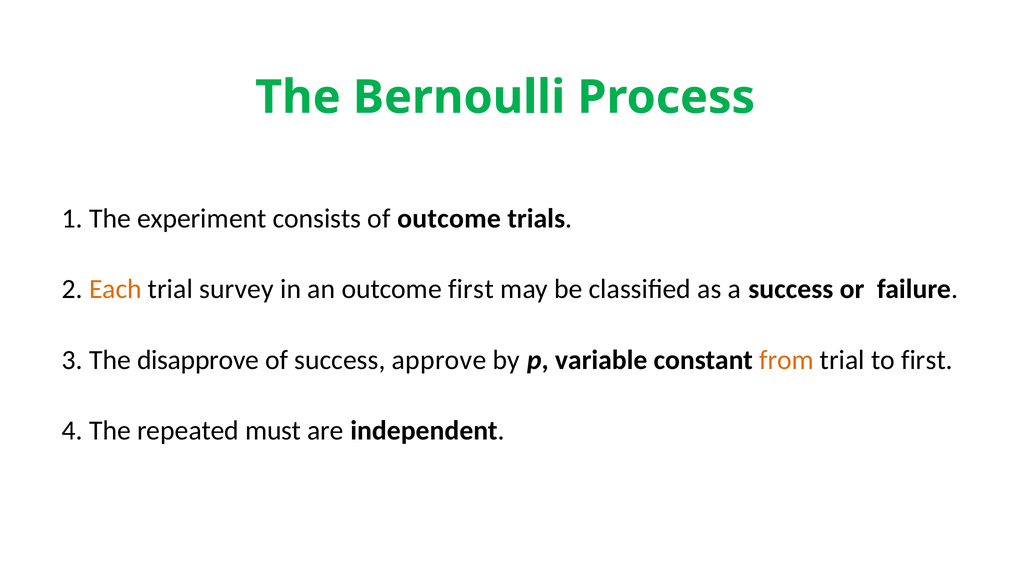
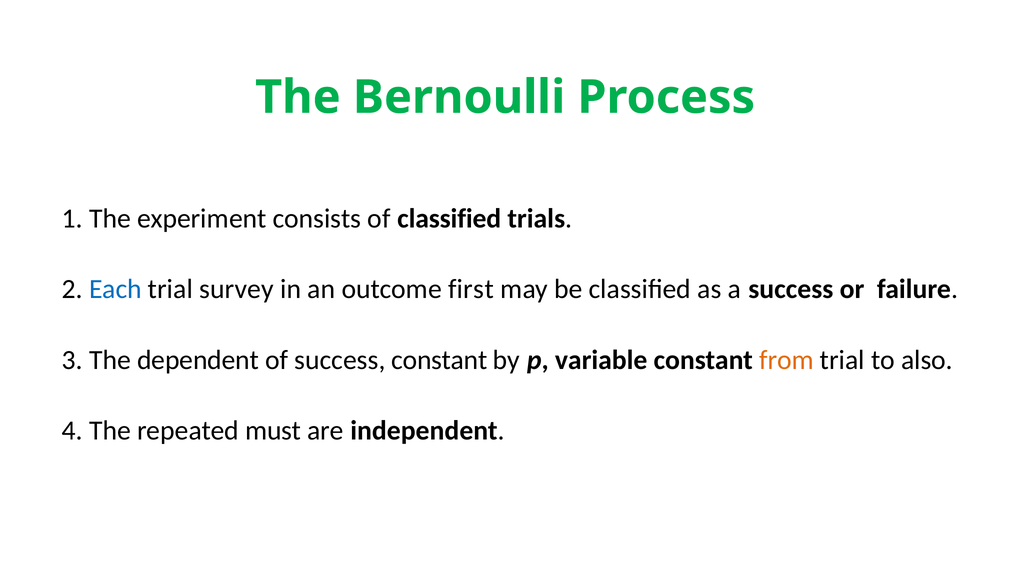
of outcome: outcome -> classified
Each colour: orange -> blue
disapprove: disapprove -> dependent
success approve: approve -> constant
to first: first -> also
